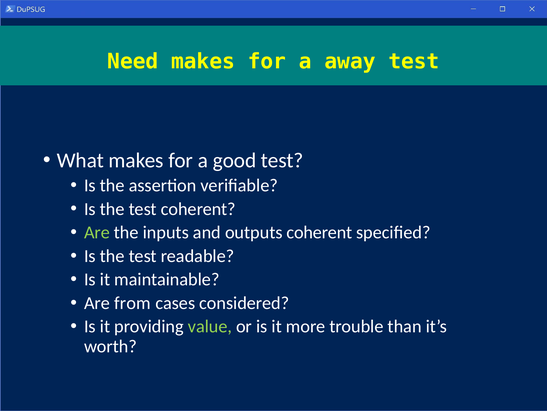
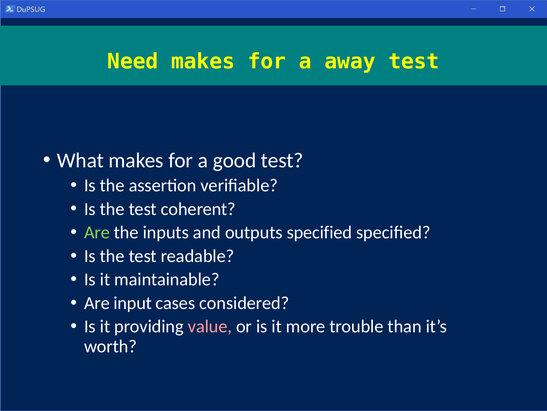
outputs coherent: coherent -> specified
from: from -> input
value colour: light green -> pink
